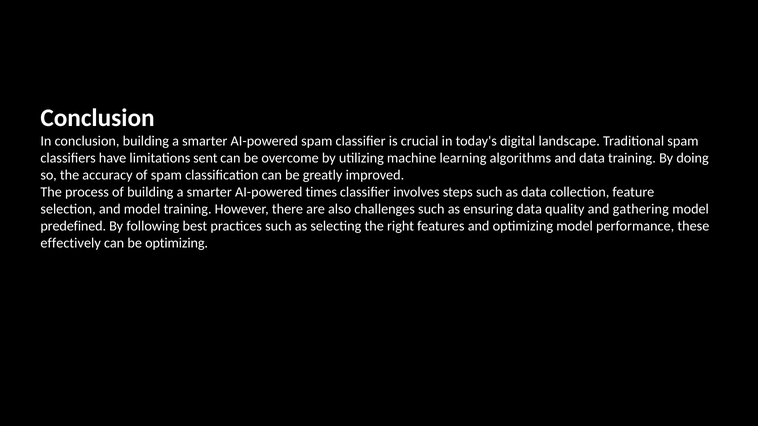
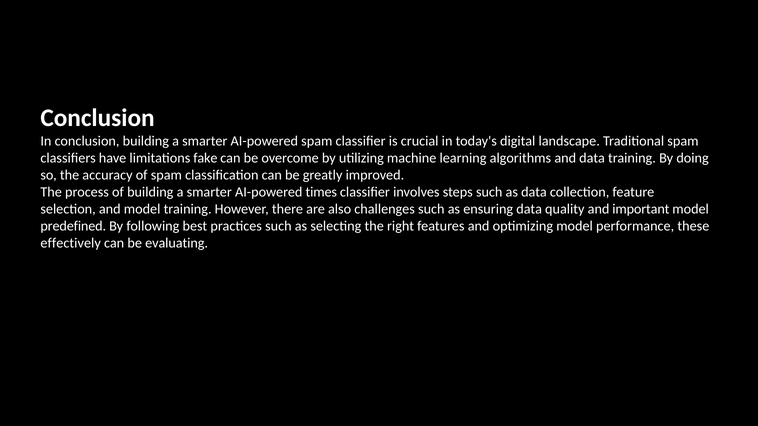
sent: sent -> fake
gathering: gathering -> important
be optimizing: optimizing -> evaluating
